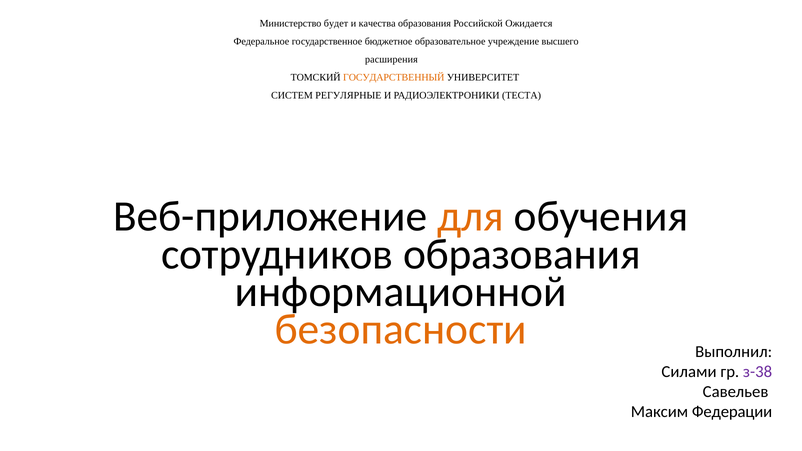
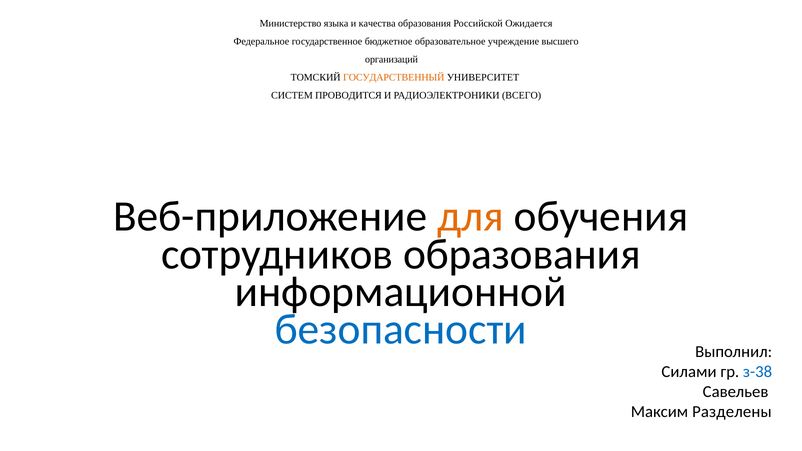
будет: будет -> языка
расширения: расширения -> организаций
РЕГУЛЯРНЫЕ: РЕГУЛЯРНЫЕ -> ПРОВОДИТСЯ
ТЕСТА: ТЕСТА -> ВСЕГО
безопасности colour: orange -> blue
з-38 colour: purple -> blue
Федерации: Федерации -> Разделены
